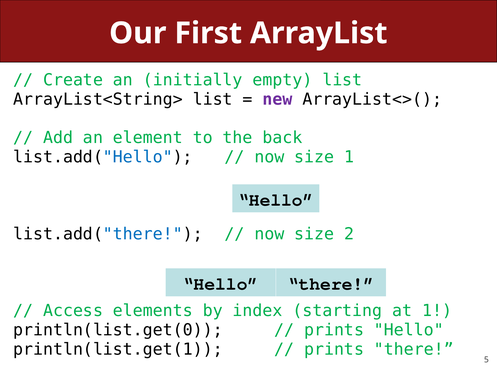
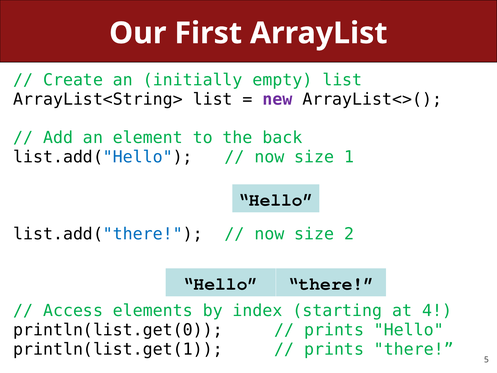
at 1: 1 -> 4
